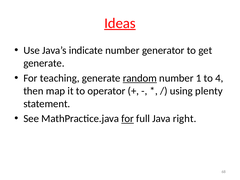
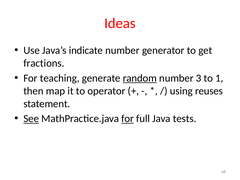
Ideas underline: present -> none
generate at (44, 63): generate -> fractions
1: 1 -> 3
4: 4 -> 1
plenty: plenty -> reuses
See underline: none -> present
right: right -> tests
